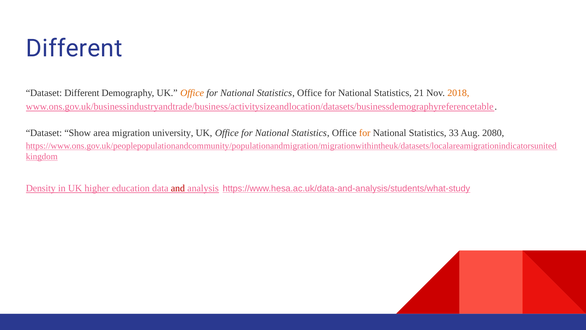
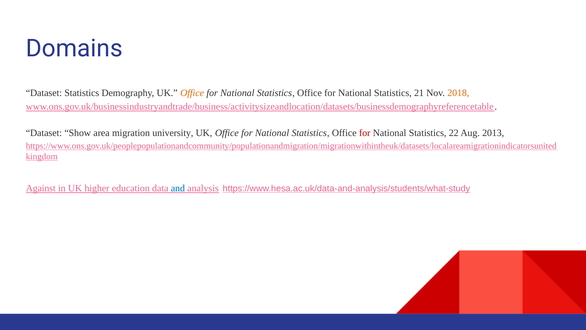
Different at (74, 48): Different -> Domains
Dataset Different: Different -> Statistics
for at (365, 133) colour: orange -> red
33: 33 -> 22
2080: 2080 -> 2013
Density: Density -> Against
and colour: red -> blue
